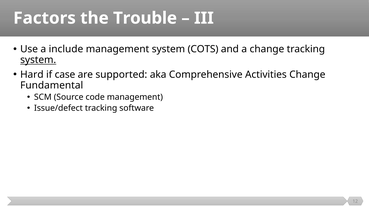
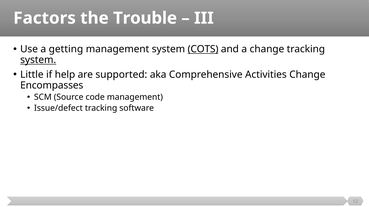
include: include -> getting
COTS underline: none -> present
Hard: Hard -> Little
case: case -> help
Fundamental: Fundamental -> Encompasses
